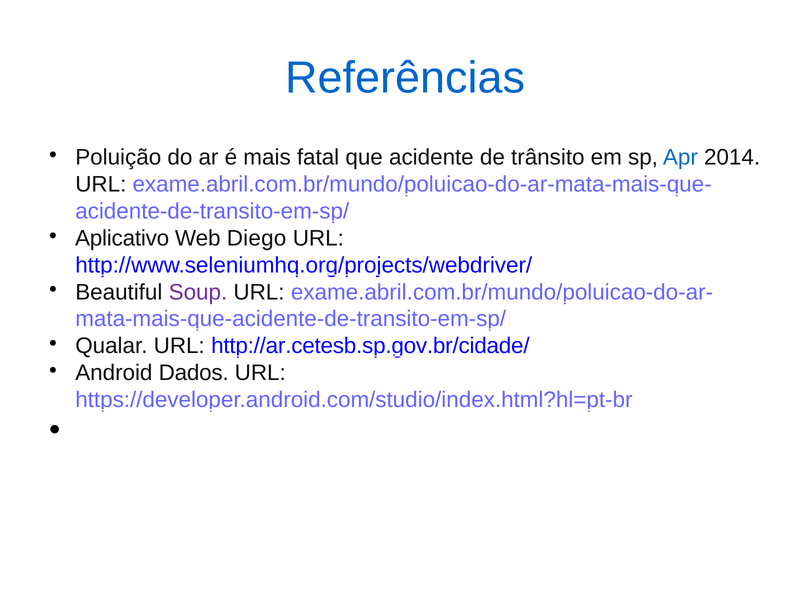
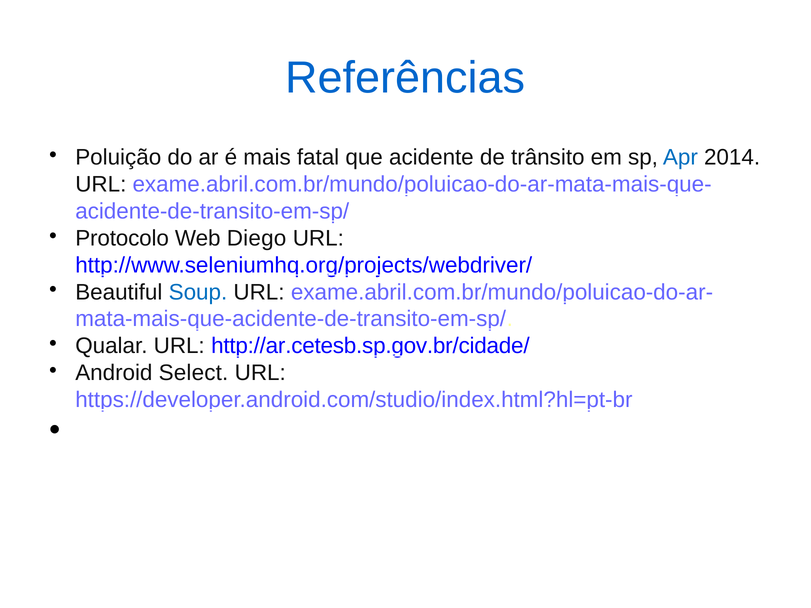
Aplicativo: Aplicativo -> Protocolo
Soup colour: purple -> blue
Dados: Dados -> Select
